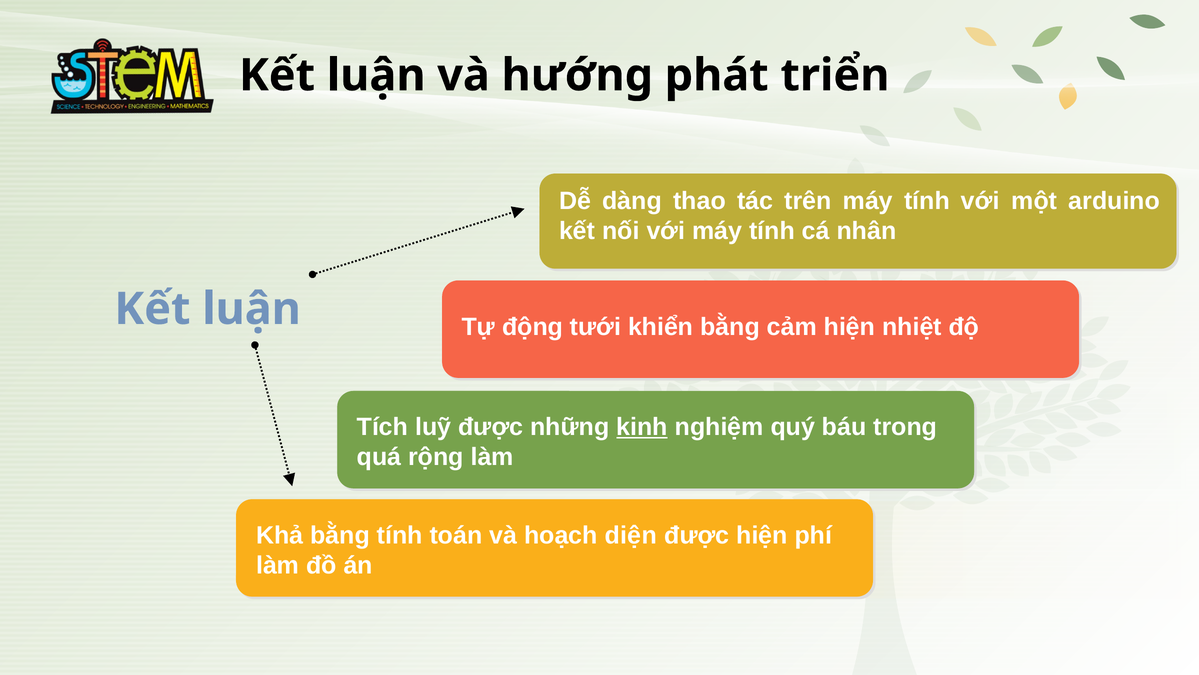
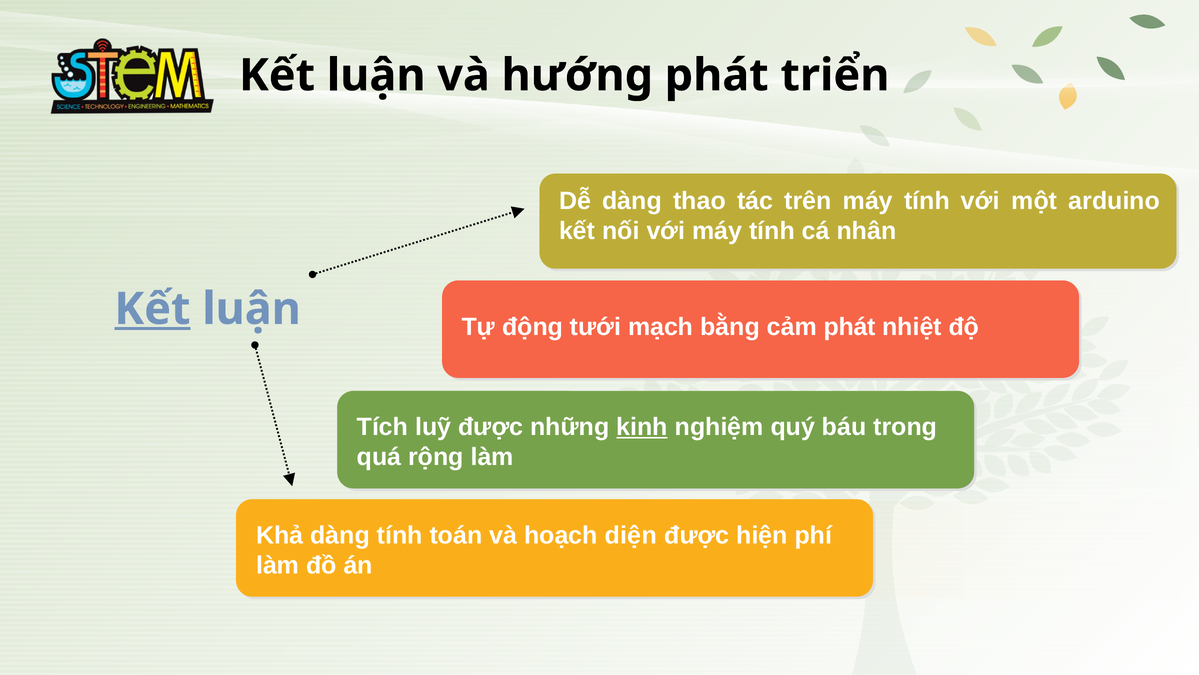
Kết at (152, 309) underline: none -> present
khiển: khiển -> mạch
cảm hiện: hiện -> phát
Khả bằng: bằng -> dàng
